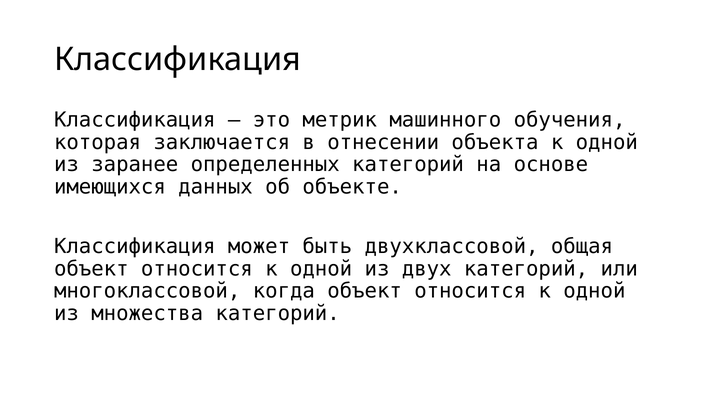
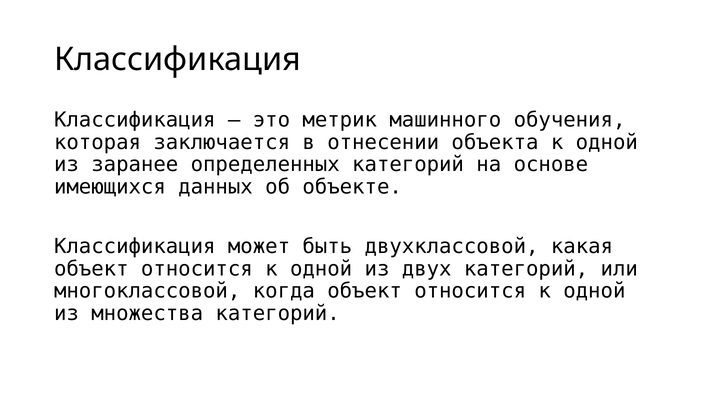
общая: общая -> какая
